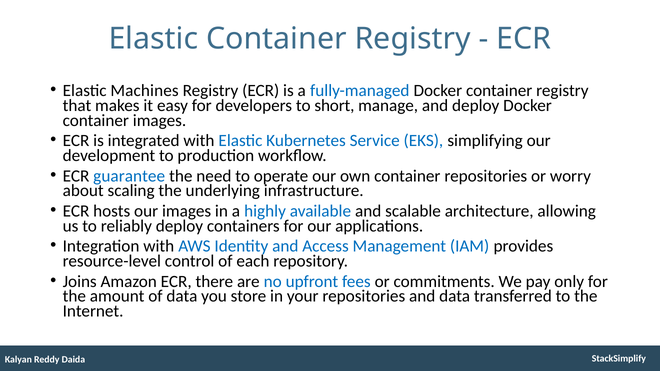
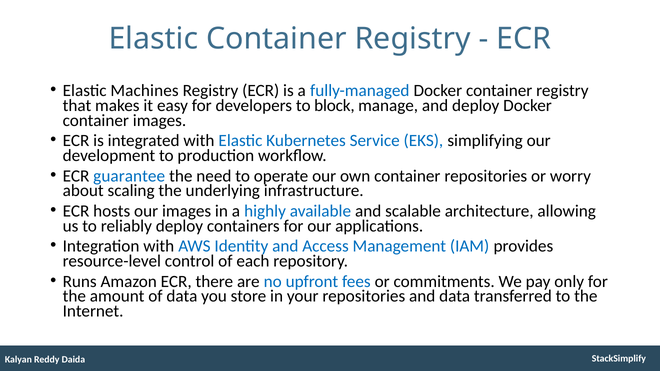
short: short -> block
Joins: Joins -> Runs
